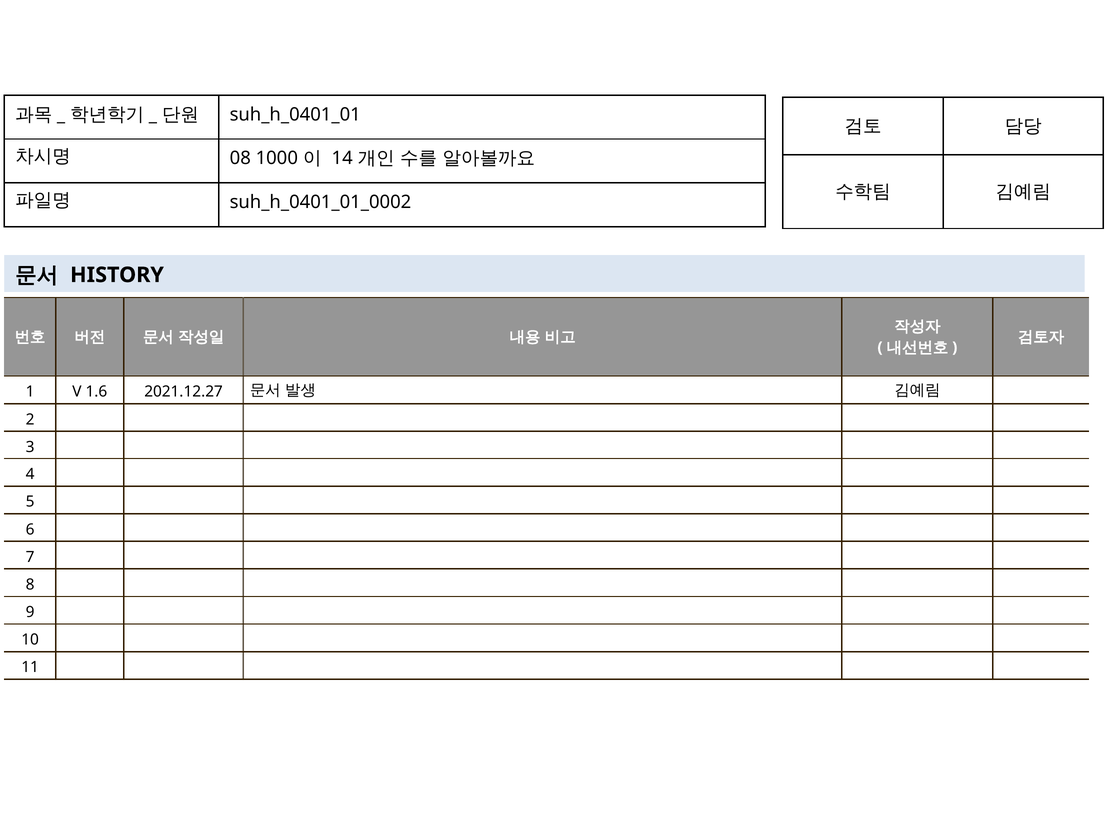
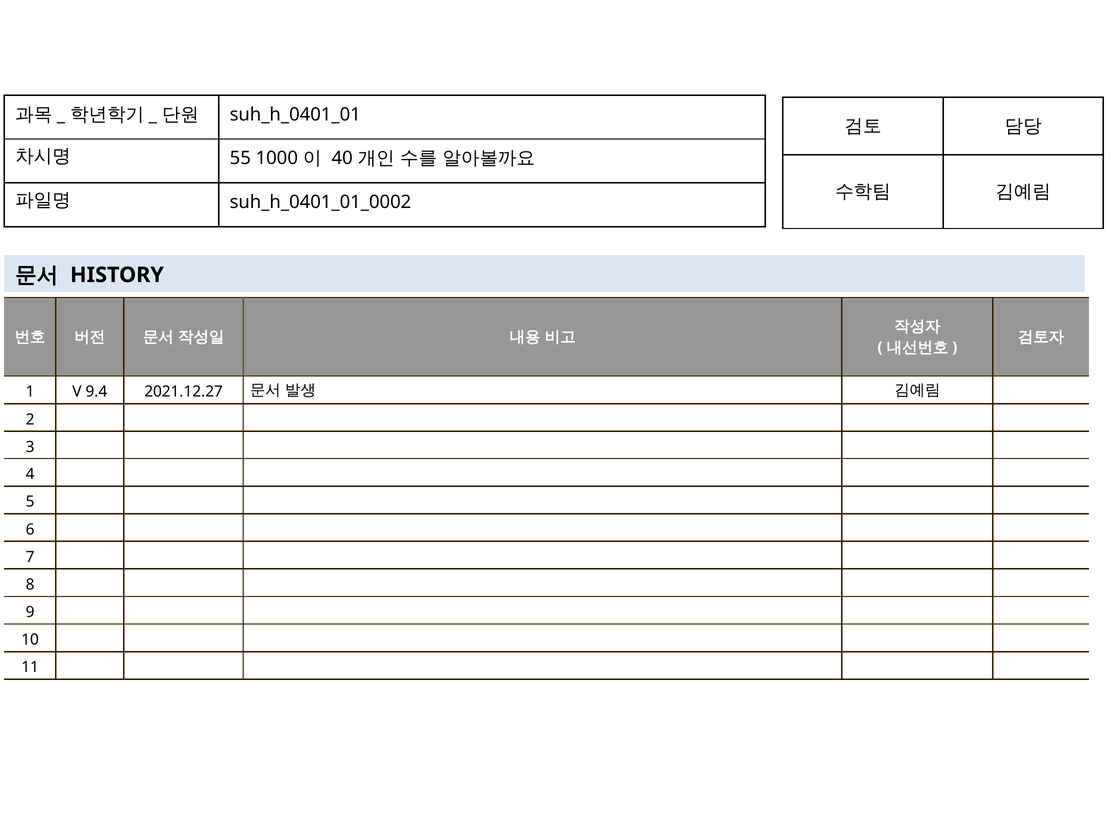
08: 08 -> 55
14: 14 -> 40
1.6: 1.6 -> 9.4
